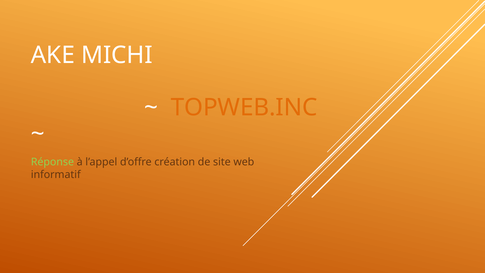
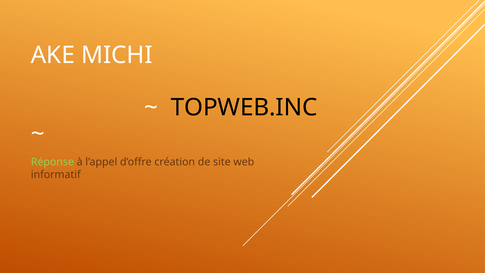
TOPWEB.INC colour: orange -> black
